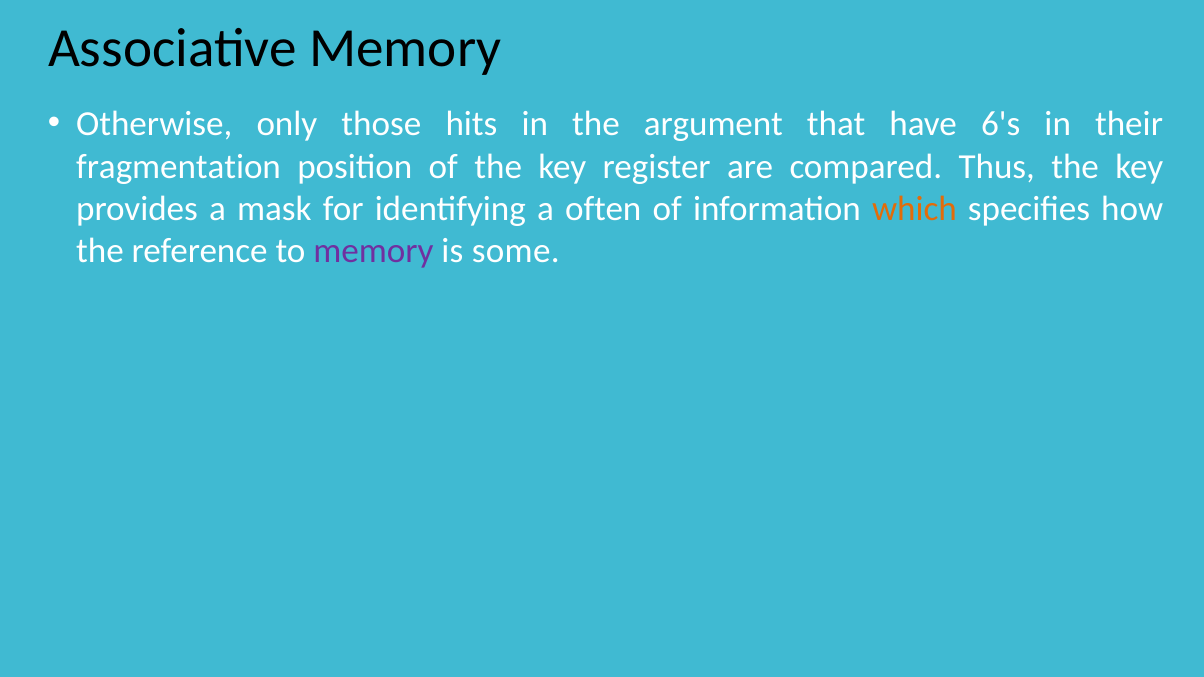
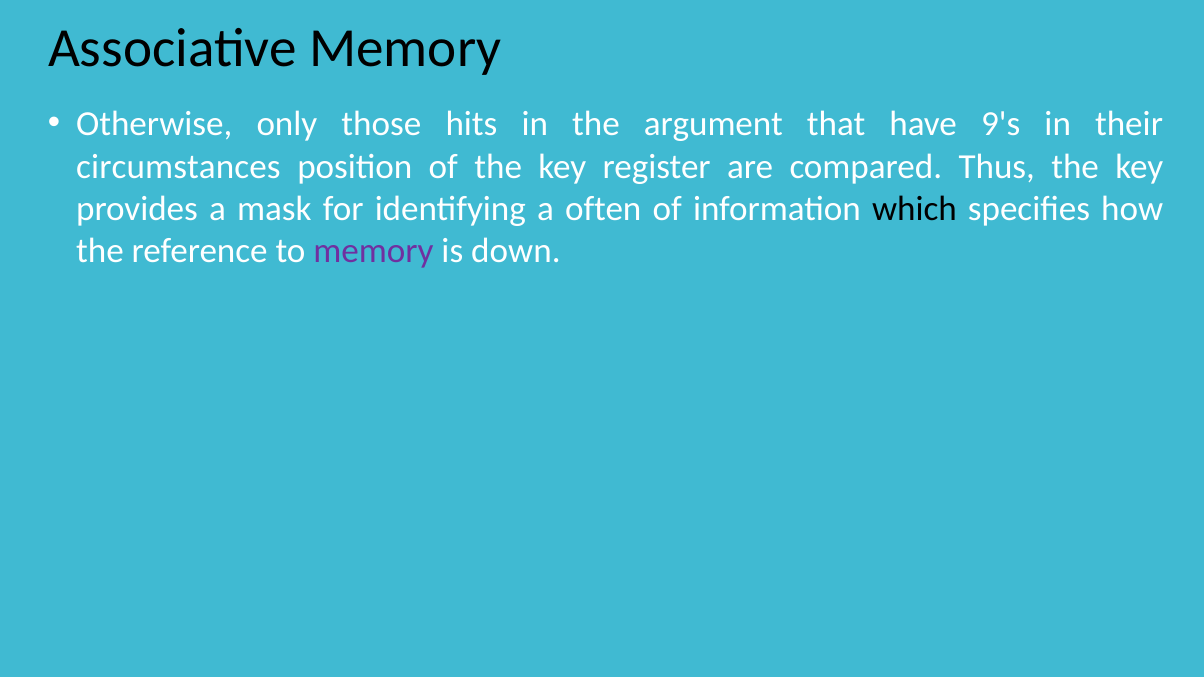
6's: 6's -> 9's
fragmentation: fragmentation -> circumstances
which colour: orange -> black
some: some -> down
